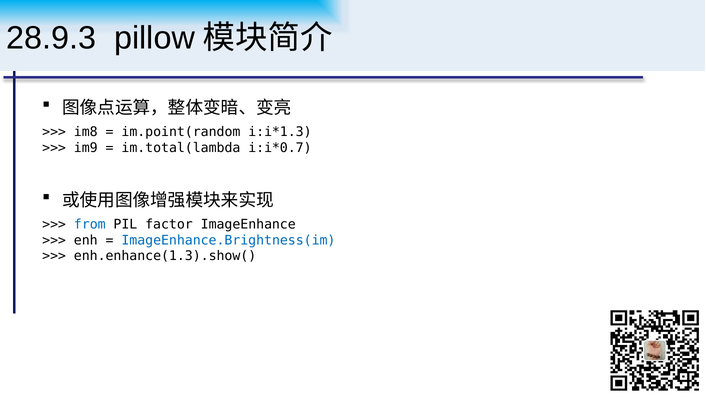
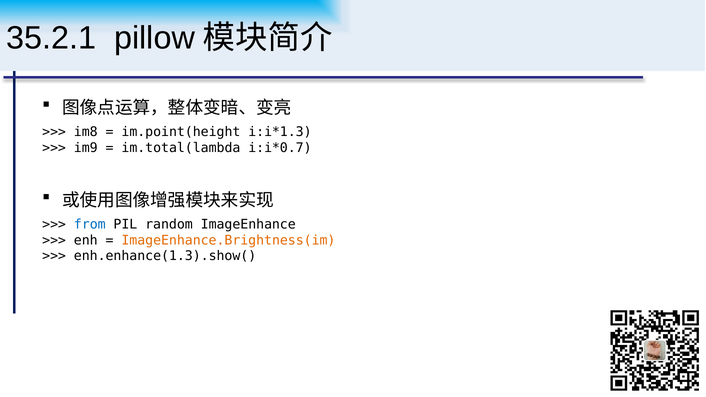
28.9.3: 28.9.3 -> 35.2.1
im.point(random: im.point(random -> im.point(height
factor: factor -> random
ImageEnhance.Brightness(im colour: blue -> orange
